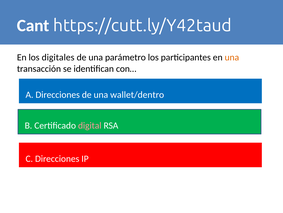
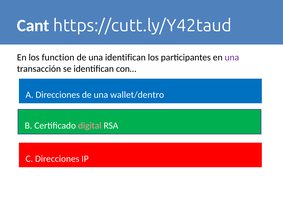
digitales: digitales -> function
una parámetro: parámetro -> identifican
una at (232, 57) colour: orange -> purple
